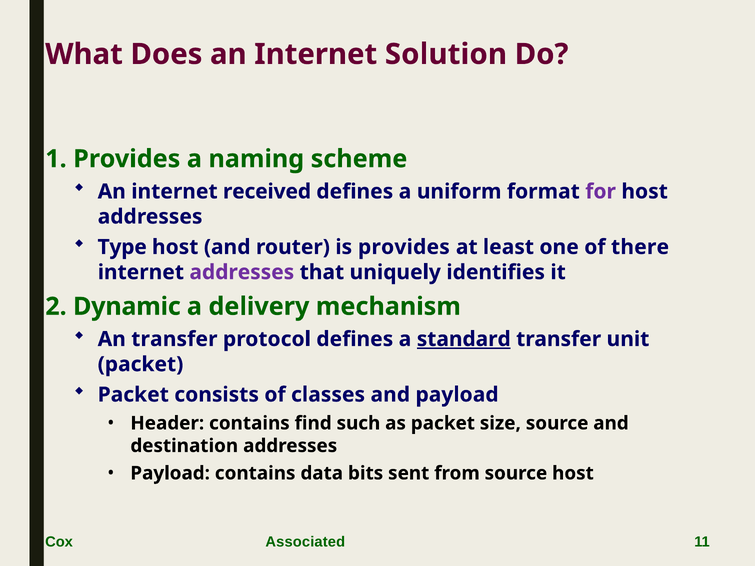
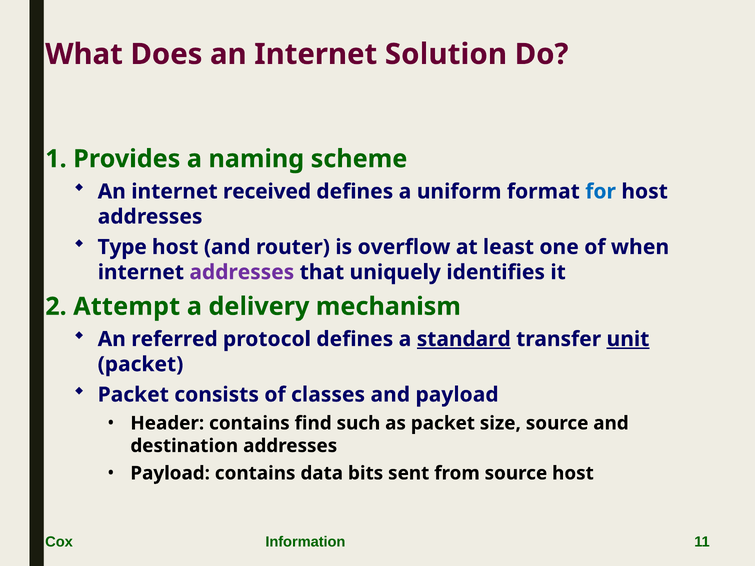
for colour: purple -> blue
is provides: provides -> overflow
there: there -> when
Dynamic: Dynamic -> Attempt
An transfer: transfer -> referred
unit underline: none -> present
Associated: Associated -> Information
